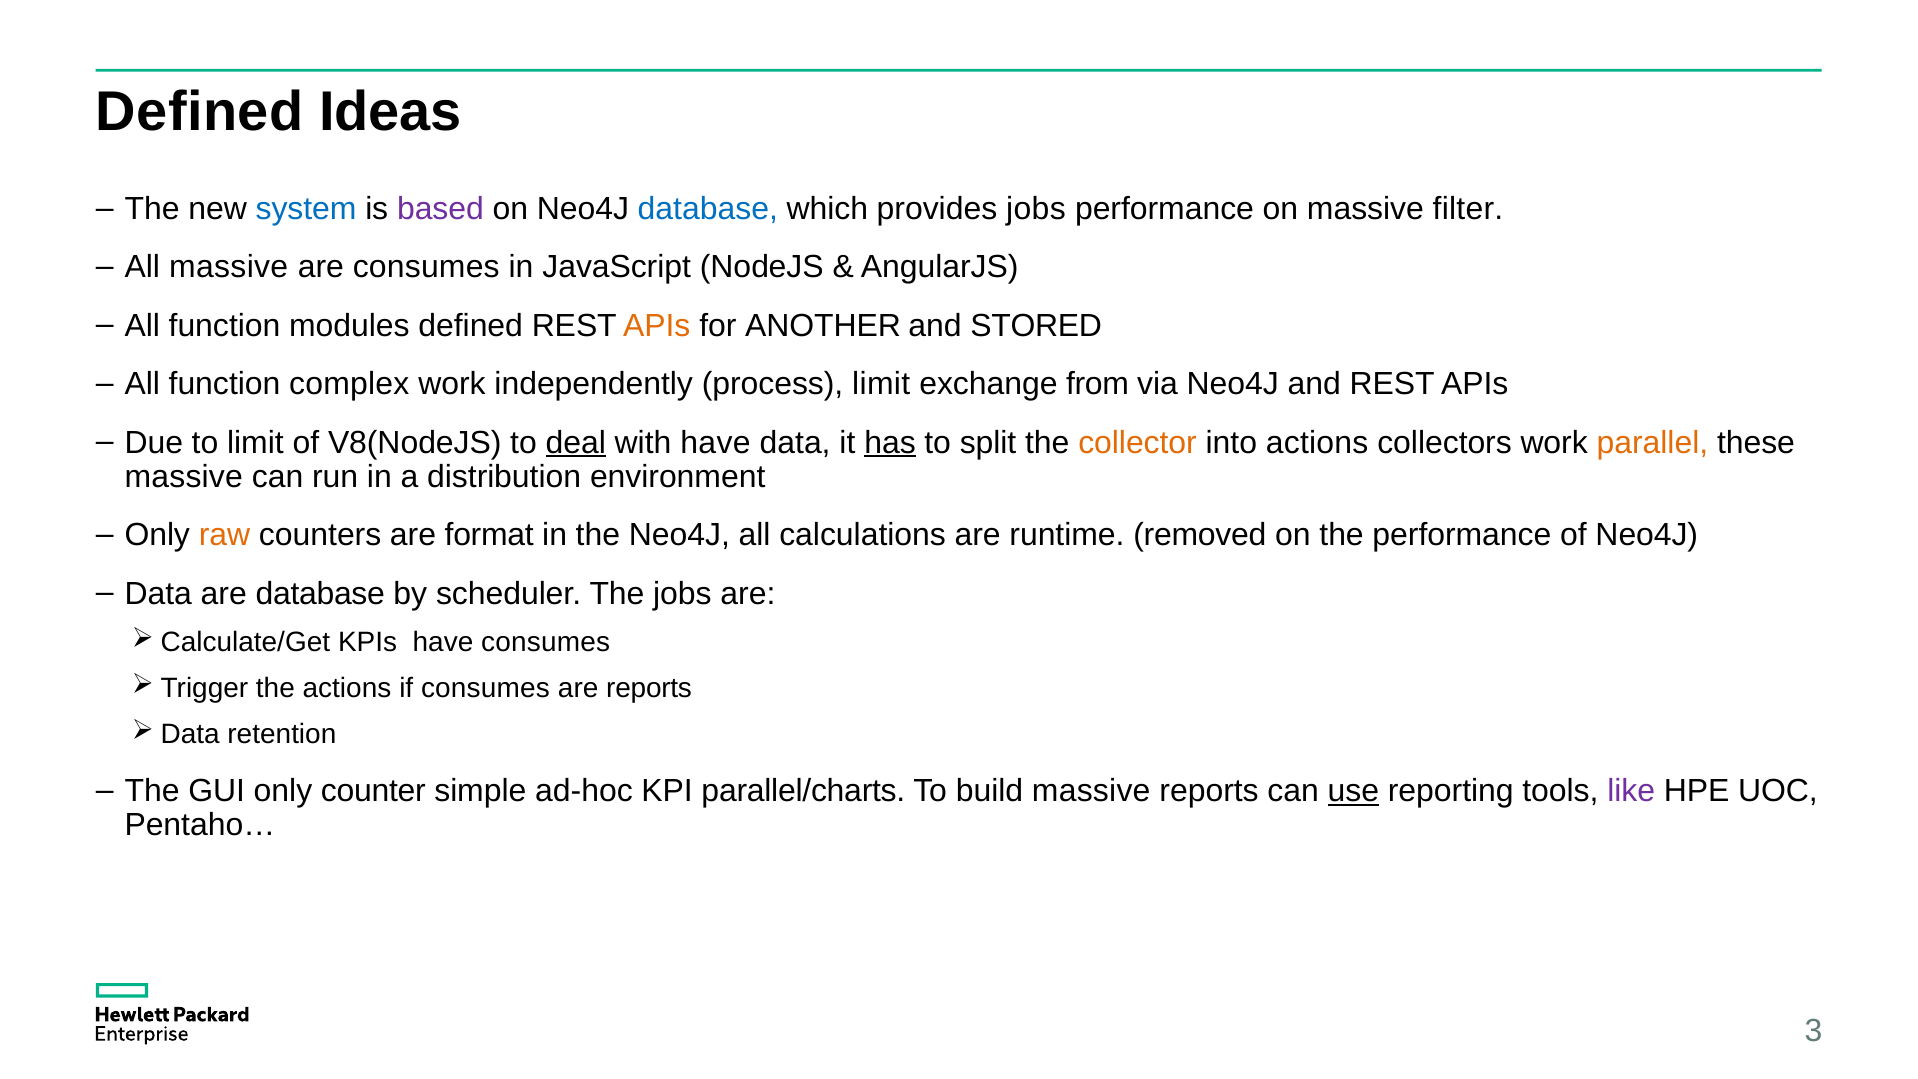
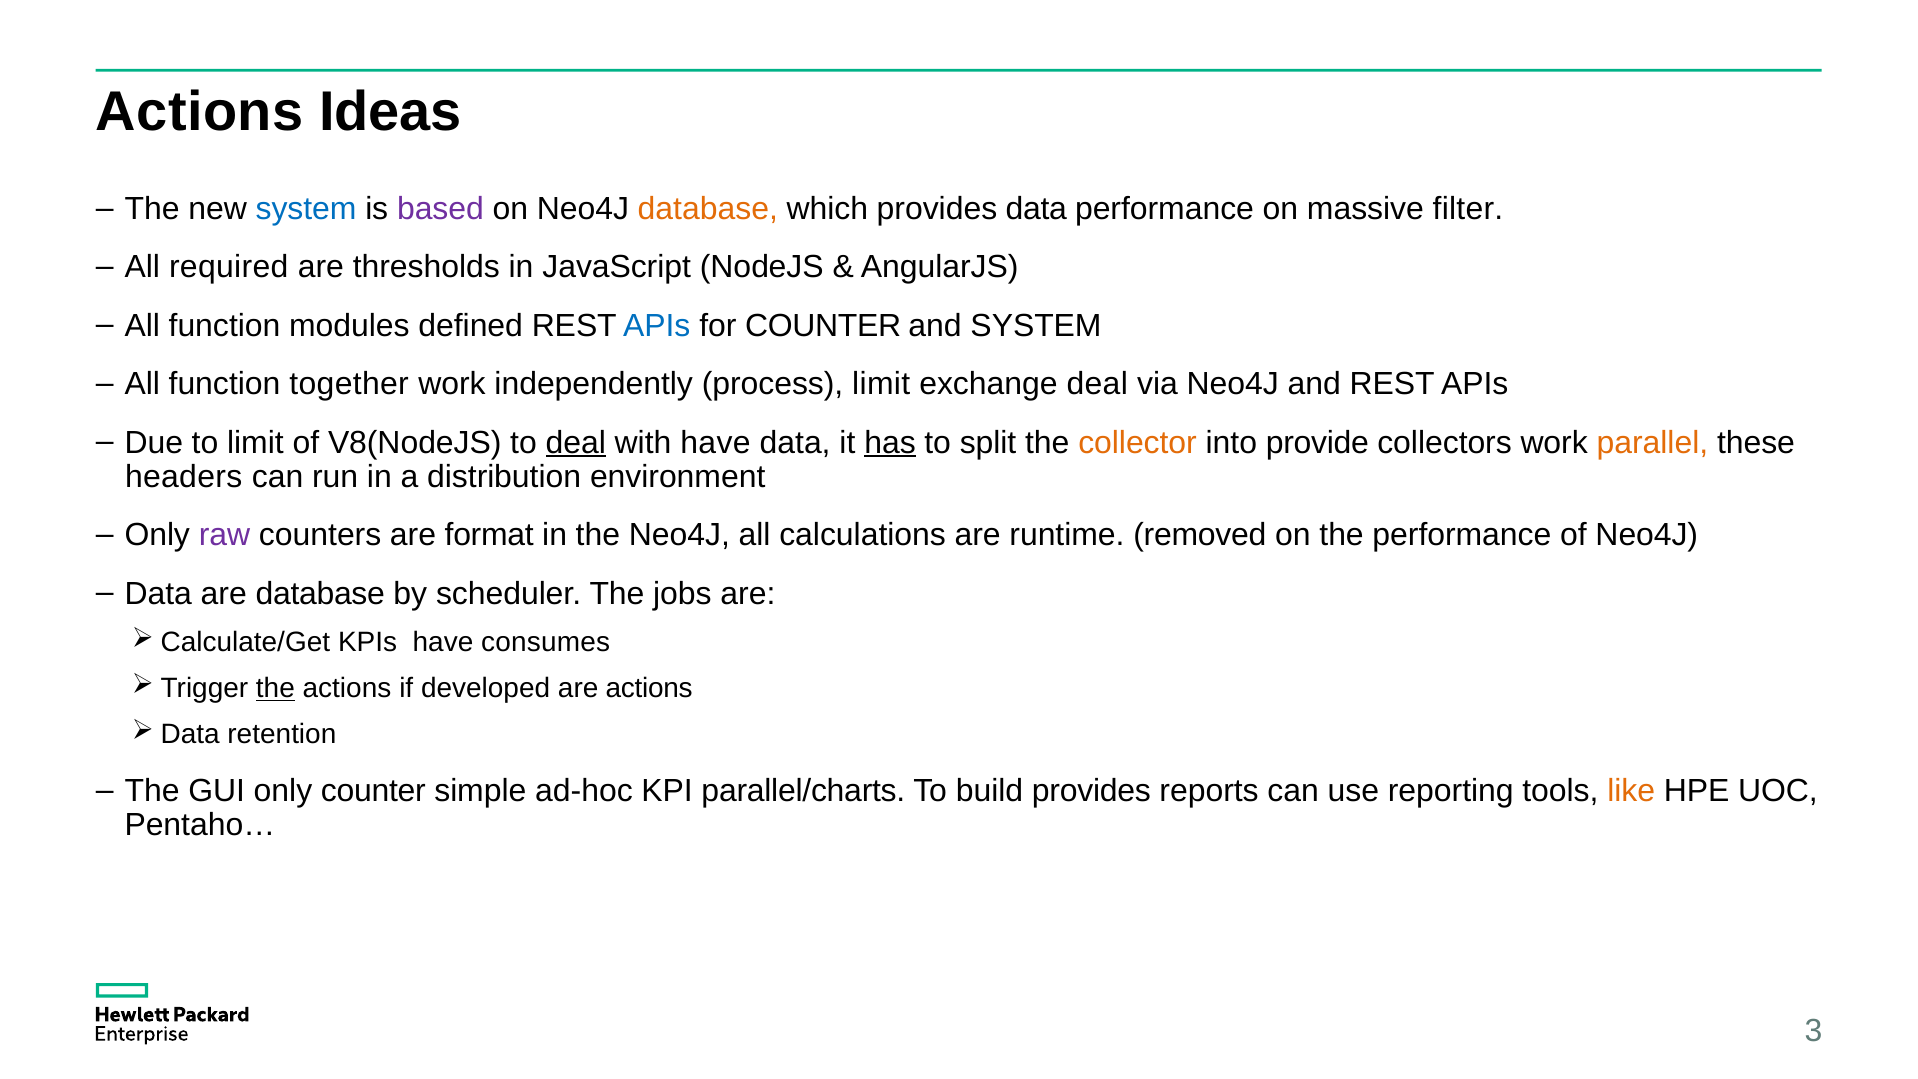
Defined at (200, 112): Defined -> Actions
database at (708, 209) colour: blue -> orange
provides jobs: jobs -> data
All massive: massive -> required
are consumes: consumes -> thresholds
APIs at (657, 326) colour: orange -> blue
for ANOTHER: ANOTHER -> COUNTER
and STORED: STORED -> SYSTEM
complex: complex -> together
exchange from: from -> deal
into actions: actions -> provide
massive at (184, 477): massive -> headers
raw colour: orange -> purple
the at (275, 688) underline: none -> present
if consumes: consumes -> developed
are reports: reports -> actions
build massive: massive -> provides
use underline: present -> none
like colour: purple -> orange
